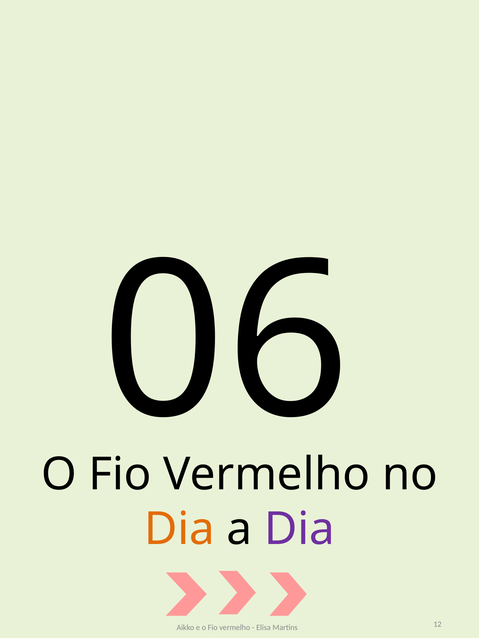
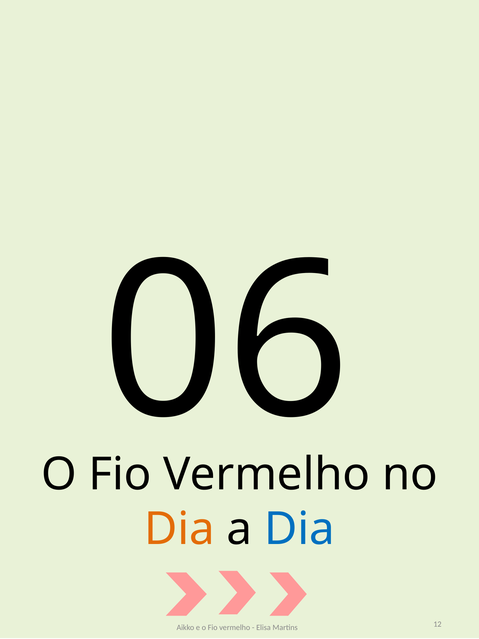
Dia at (299, 529) colour: purple -> blue
